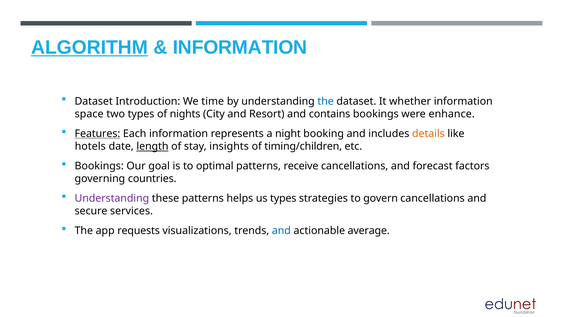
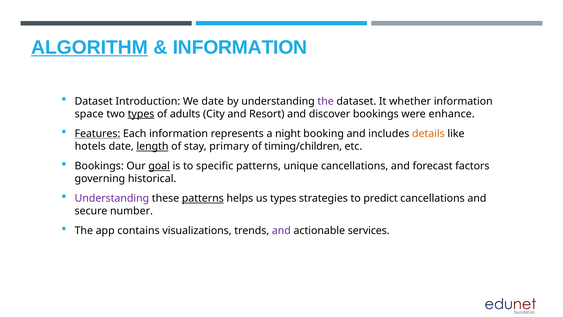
We time: time -> date
the at (326, 101) colour: blue -> purple
types at (141, 114) underline: none -> present
nights: nights -> adults
contains: contains -> discover
insights: insights -> primary
goal underline: none -> present
optimal: optimal -> specific
receive: receive -> unique
countries: countries -> historical
patterns at (203, 198) underline: none -> present
govern: govern -> predict
services: services -> number
requests: requests -> contains
and at (281, 231) colour: blue -> purple
average: average -> services
